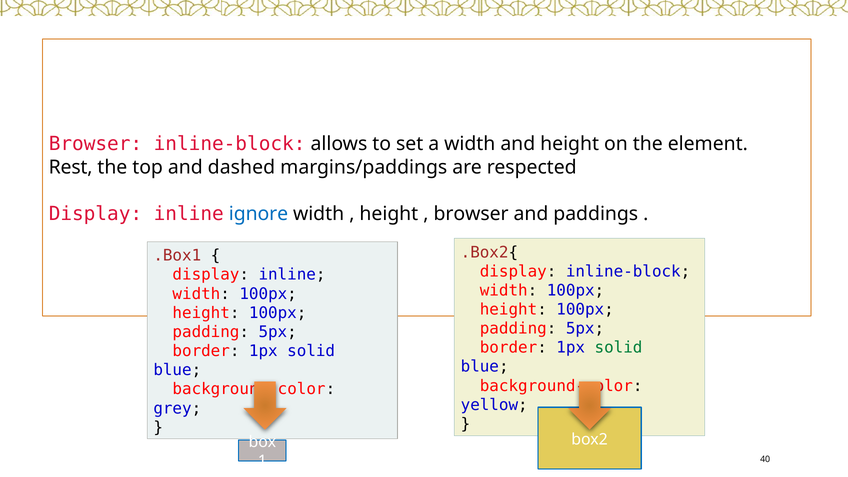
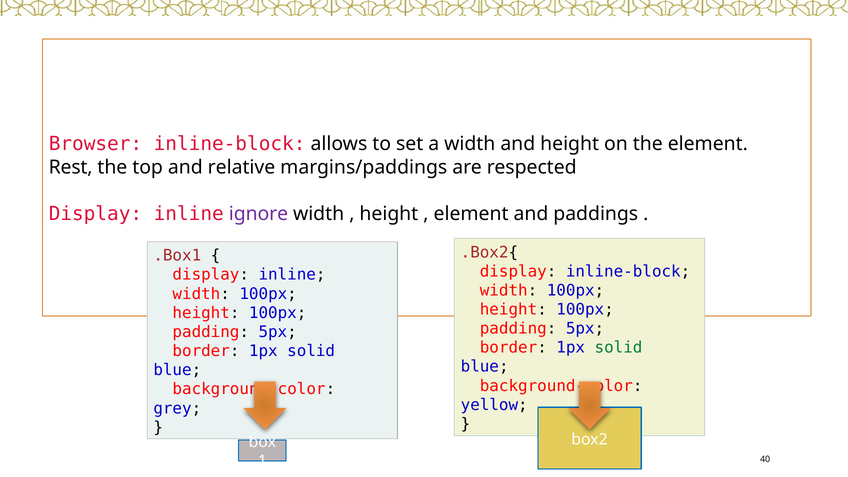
dashed: dashed -> relative
ignore colour: blue -> purple
browser at (471, 214): browser -> element
